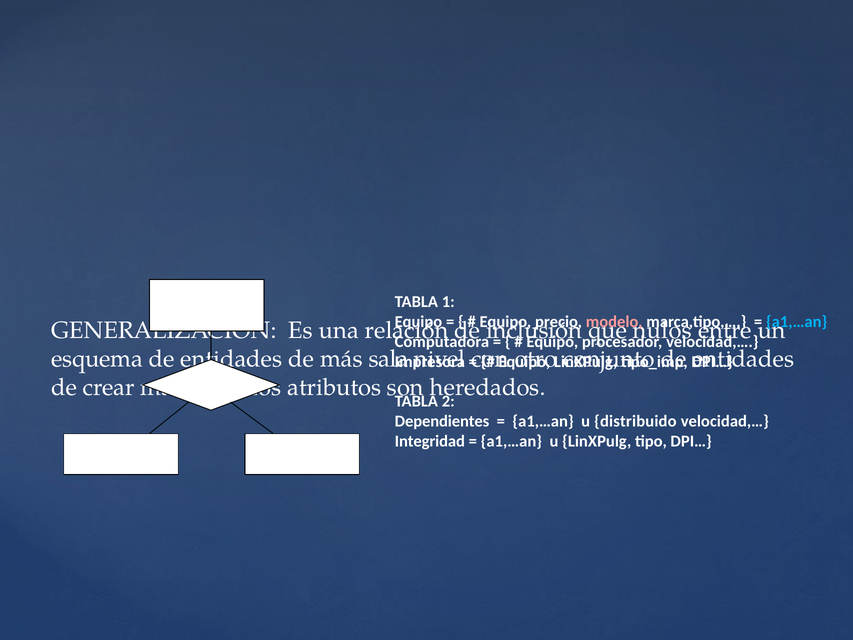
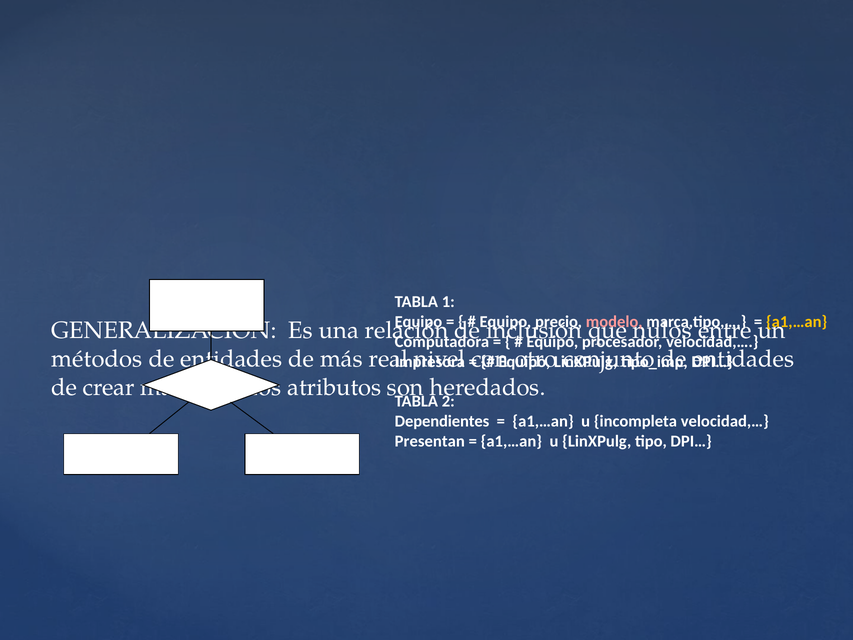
a1,…an at (797, 322) colour: light blue -> yellow
esquema: esquema -> métodos
sala: sala -> real
distribuido: distribuido -> incompleta
Integridad: Integridad -> Presentan
